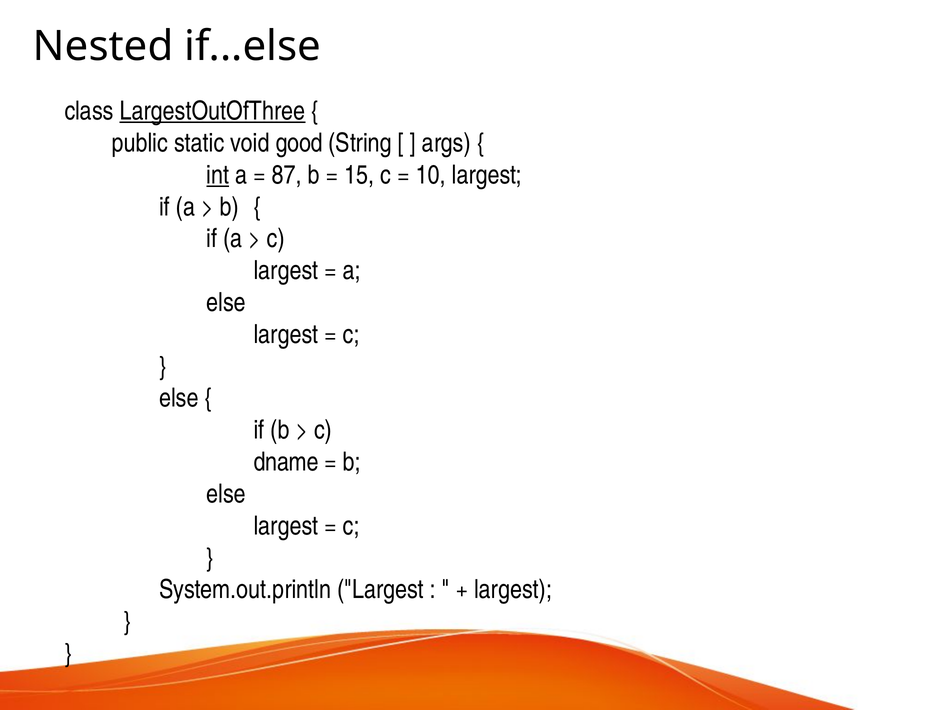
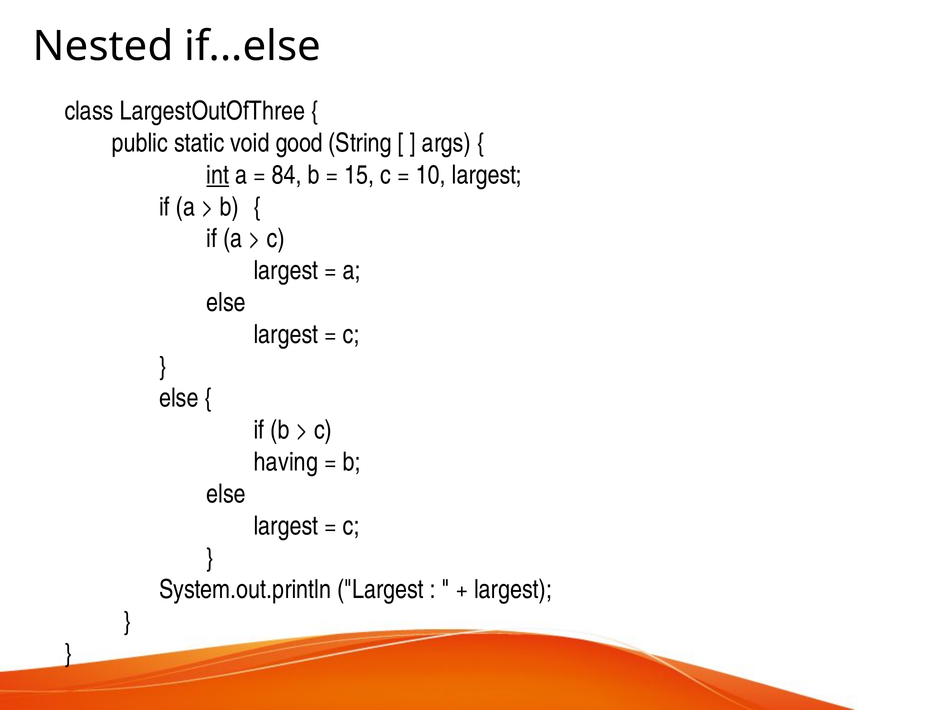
LargestOutOfThree underline: present -> none
87: 87 -> 84
dname: dname -> having
